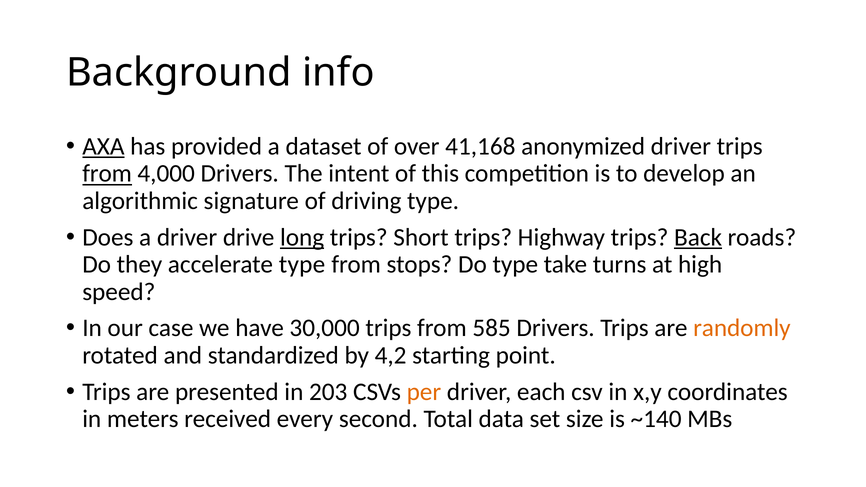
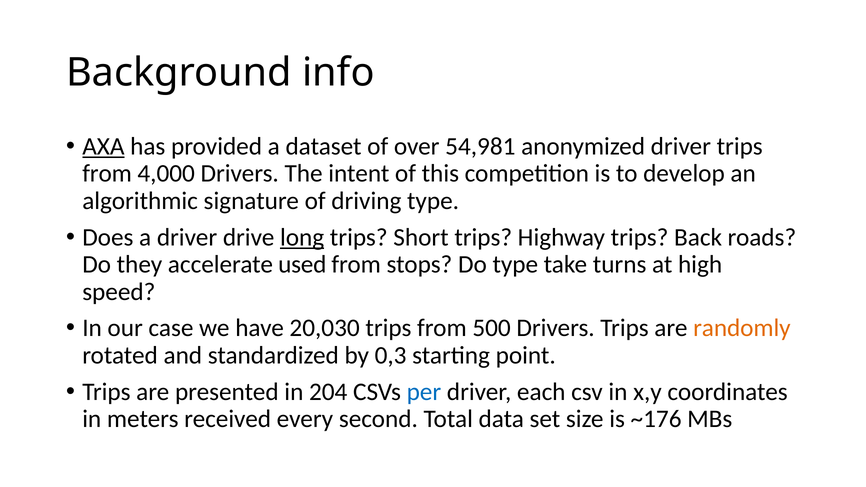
41,168: 41,168 -> 54,981
from at (107, 174) underline: present -> none
Back underline: present -> none
accelerate type: type -> used
30,000: 30,000 -> 20,030
585: 585 -> 500
4,2: 4,2 -> 0,3
203: 203 -> 204
per colour: orange -> blue
~140: ~140 -> ~176
